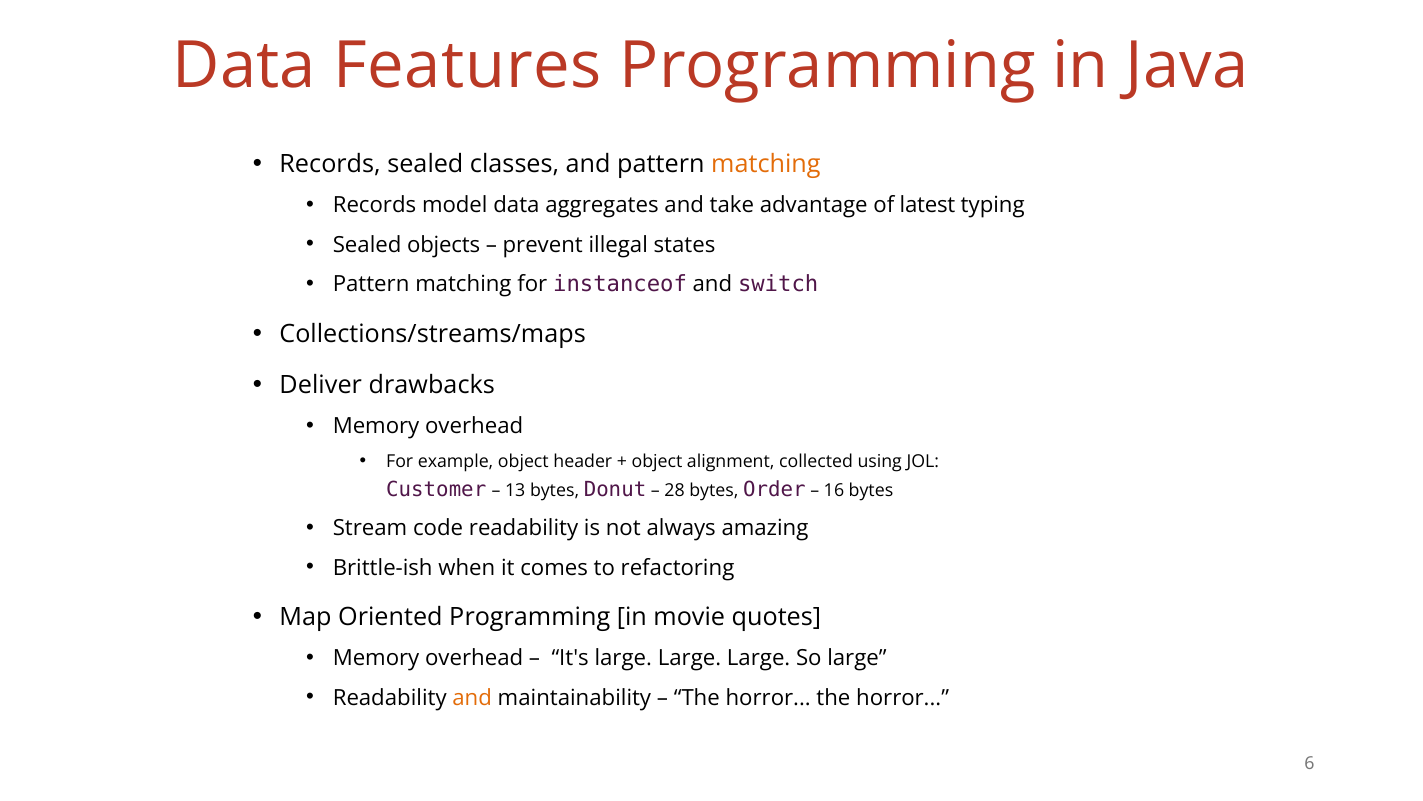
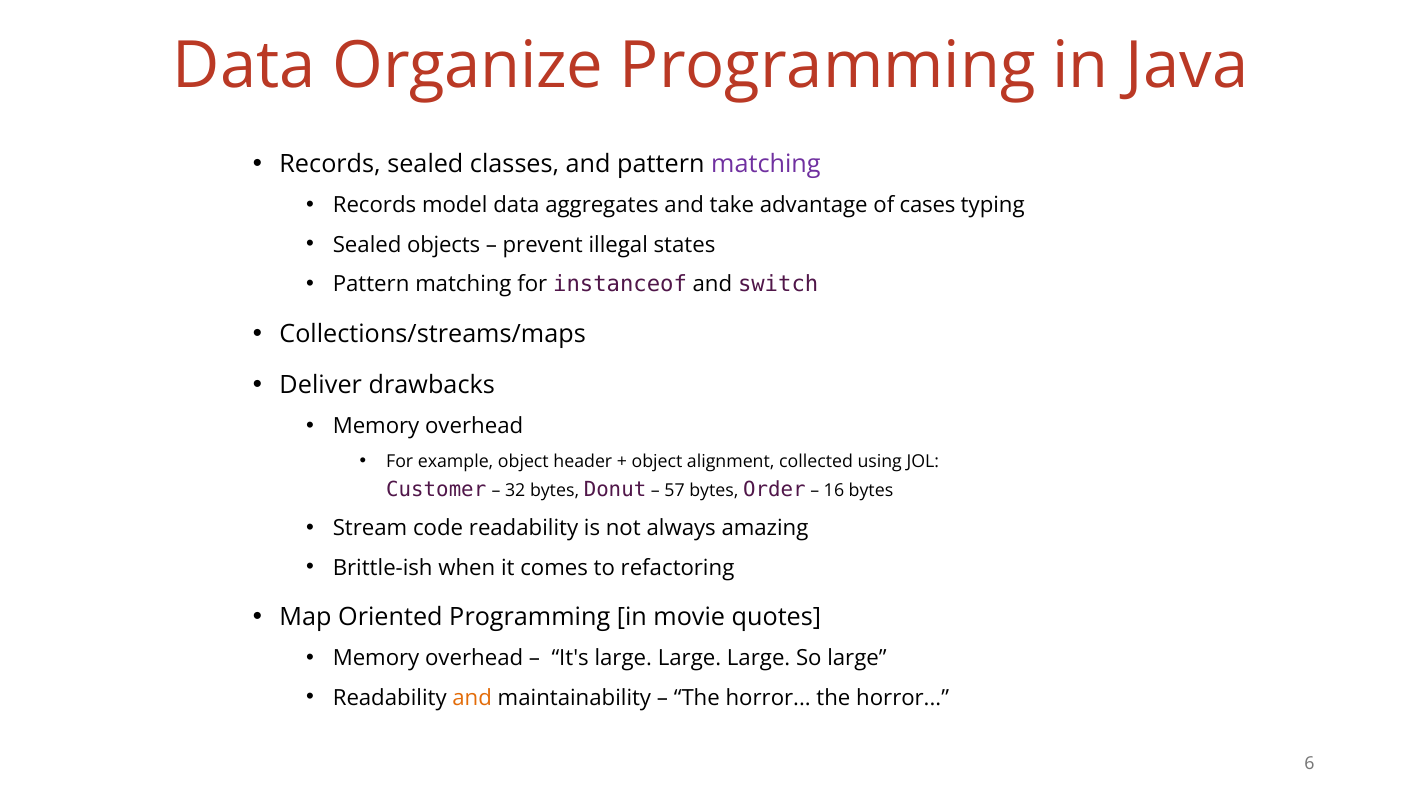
Features: Features -> Organize
matching at (766, 164) colour: orange -> purple
latest: latest -> cases
13: 13 -> 32
28: 28 -> 57
